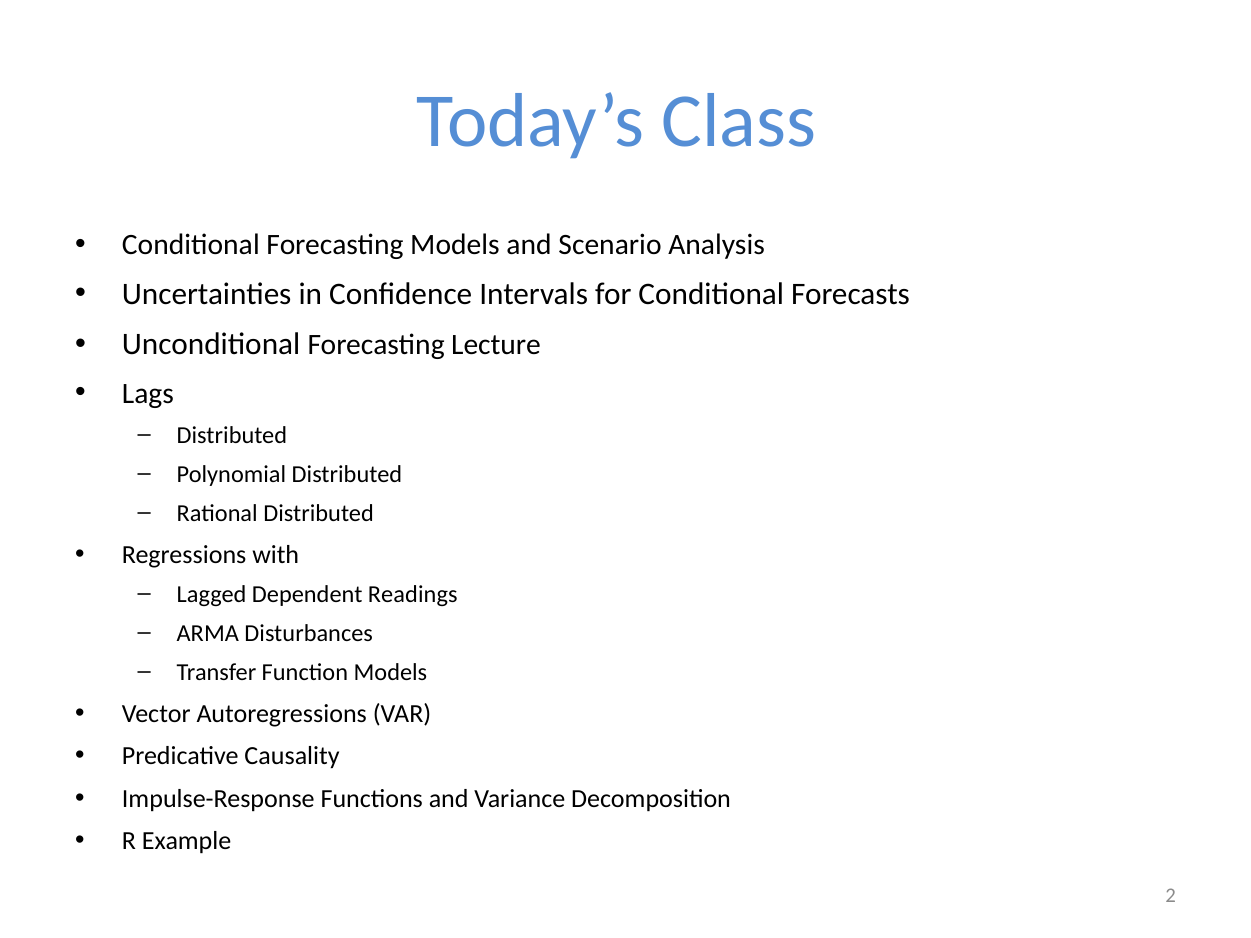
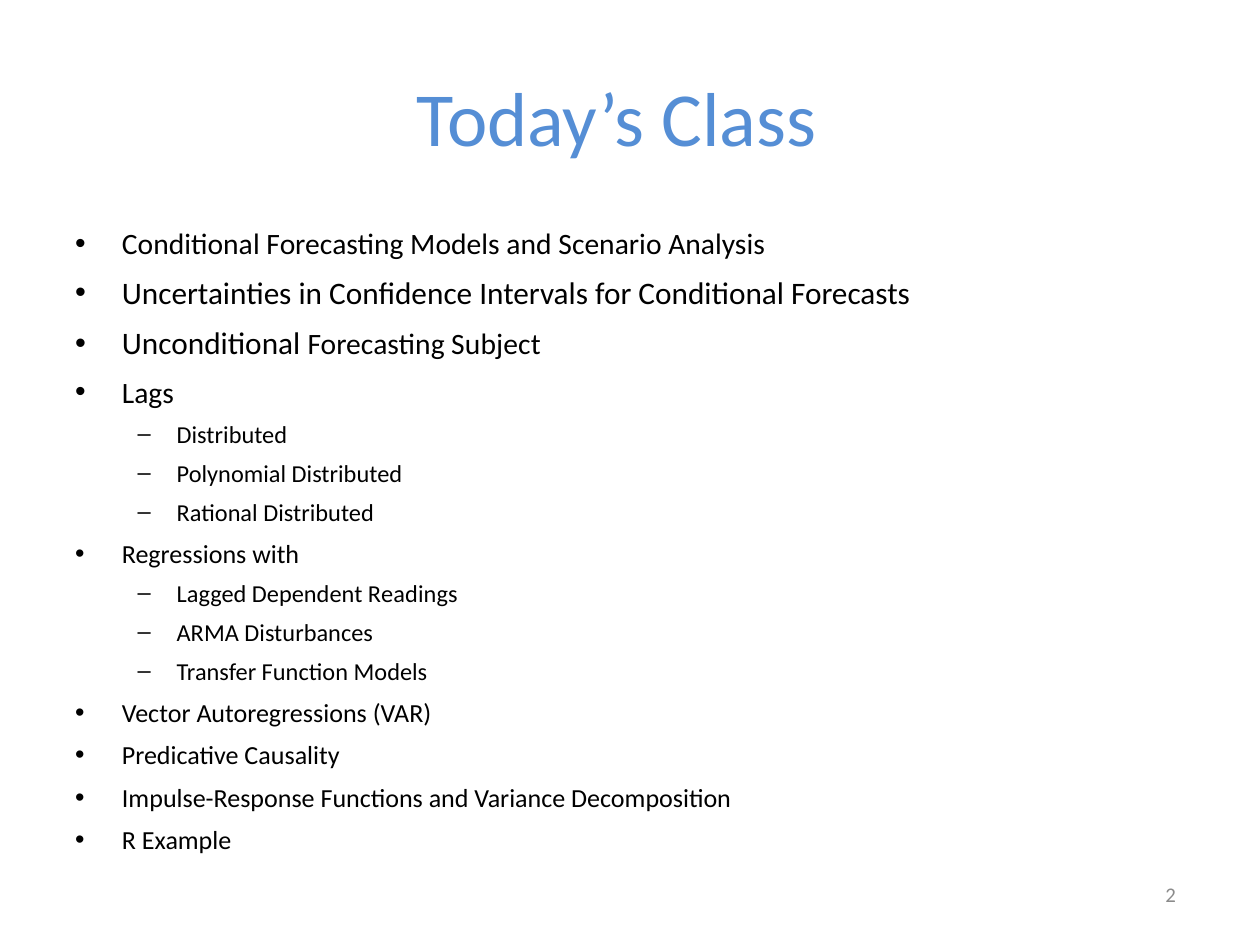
Lecture: Lecture -> Subject
